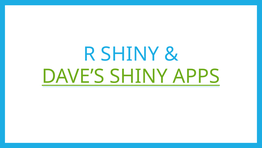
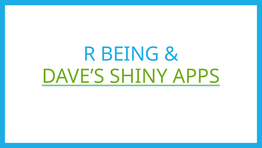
R SHINY: SHINY -> BEING
